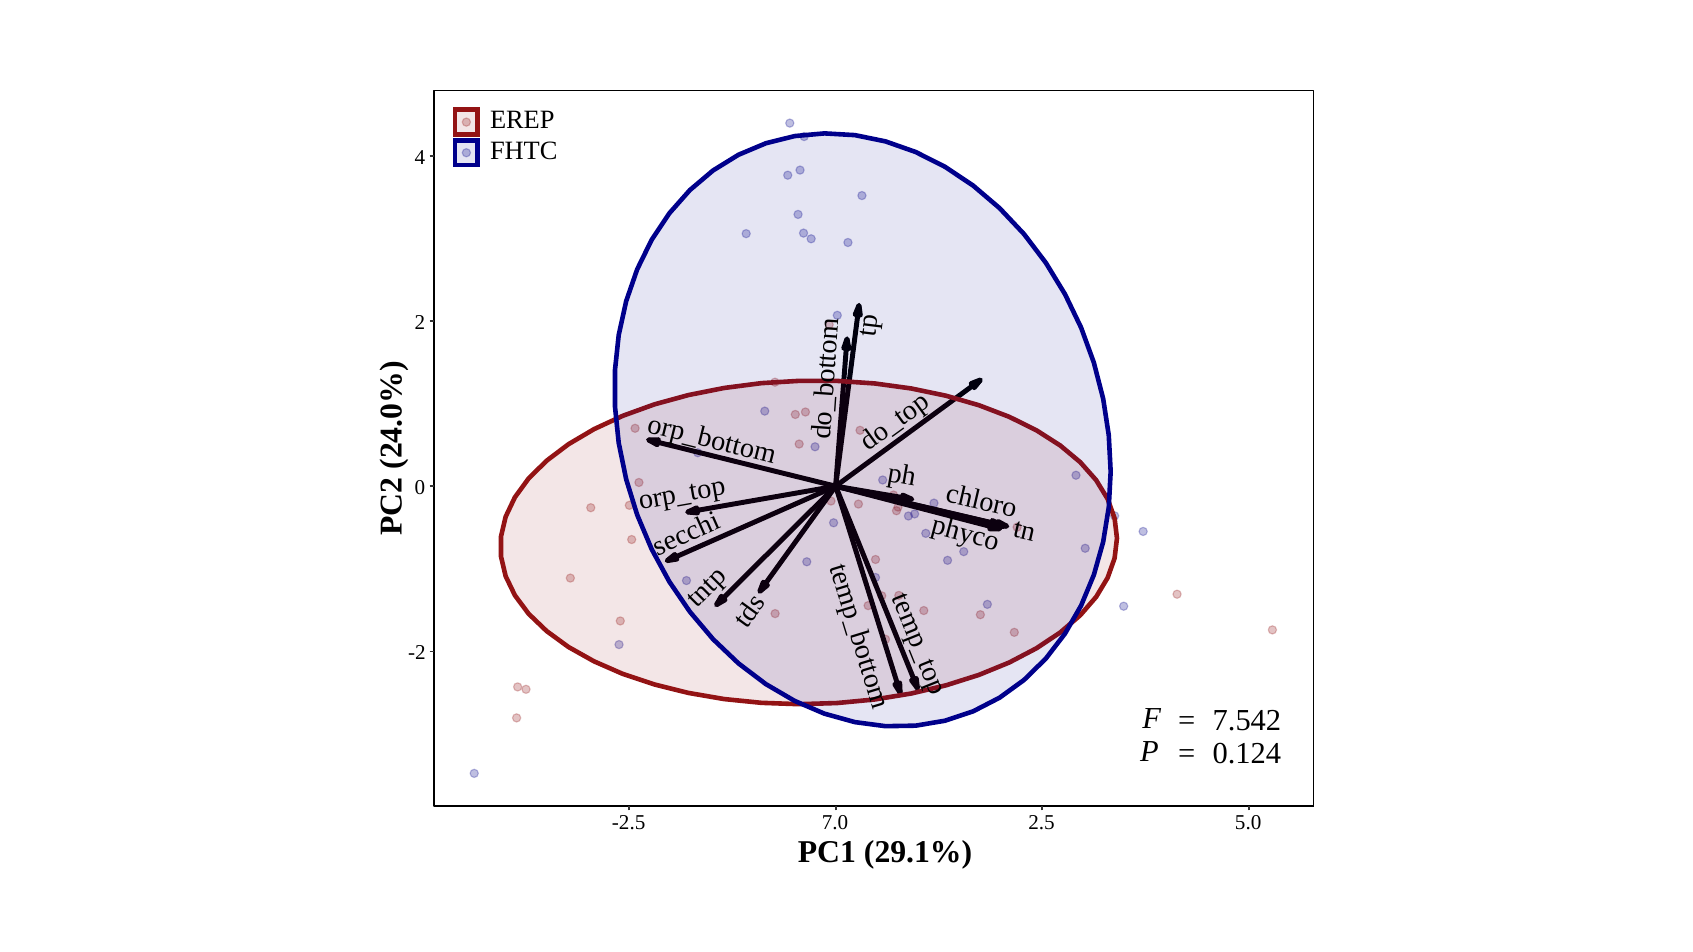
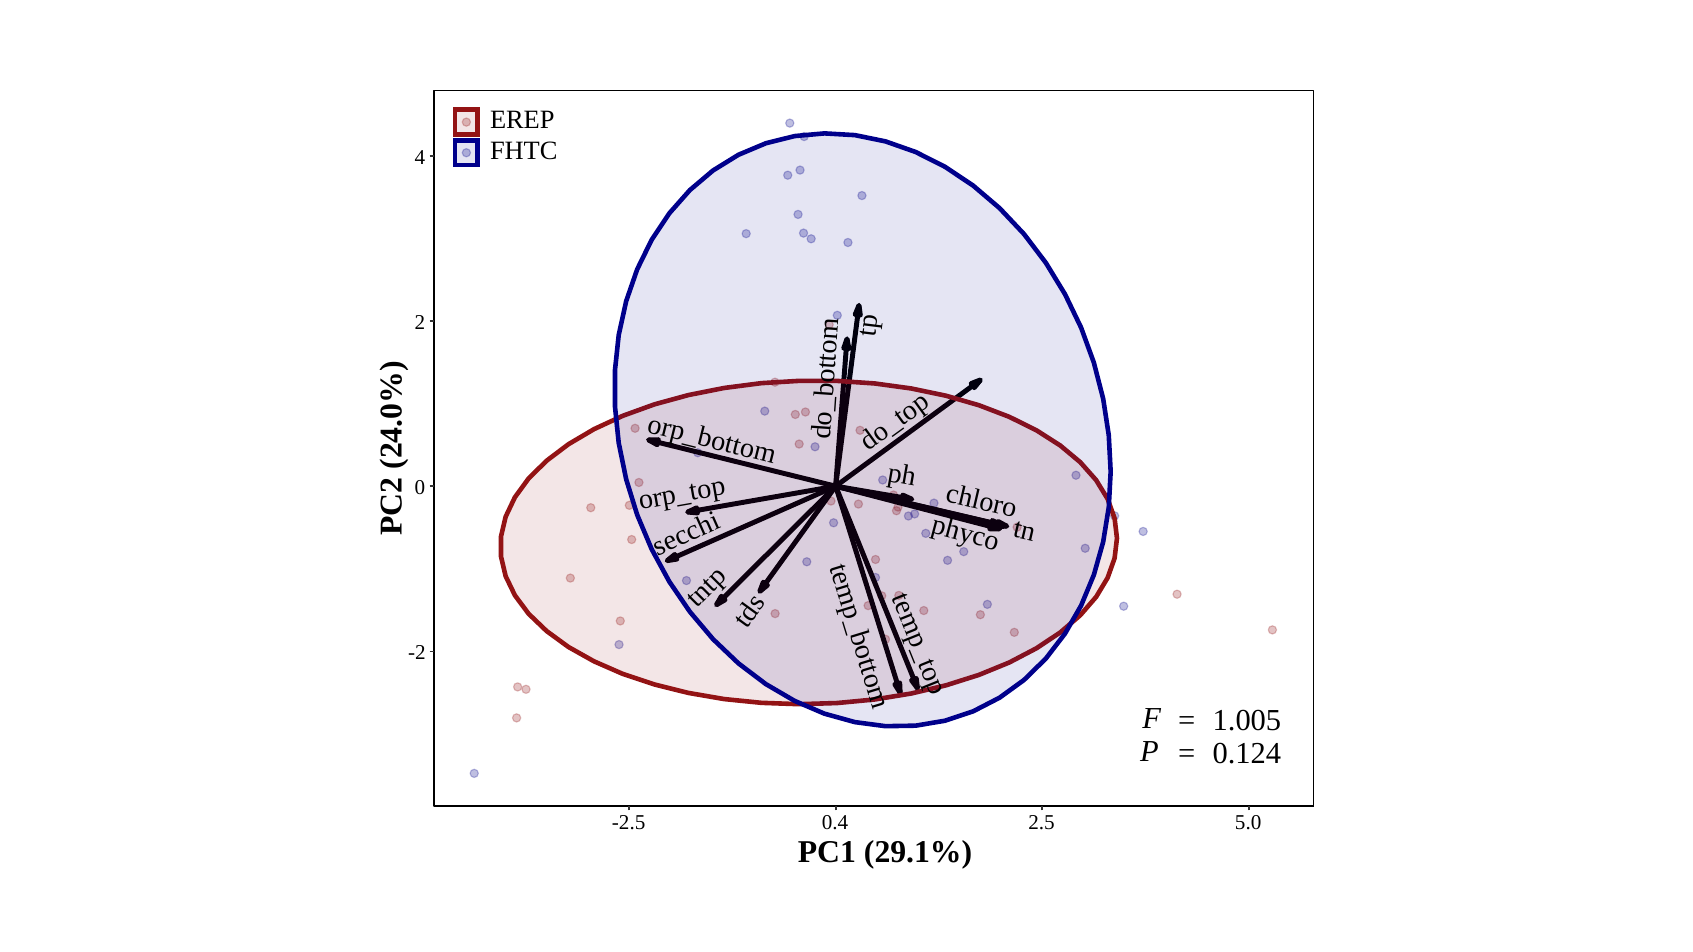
7.542: 7.542 -> 1.005
7.0: 7.0 -> 0.4
